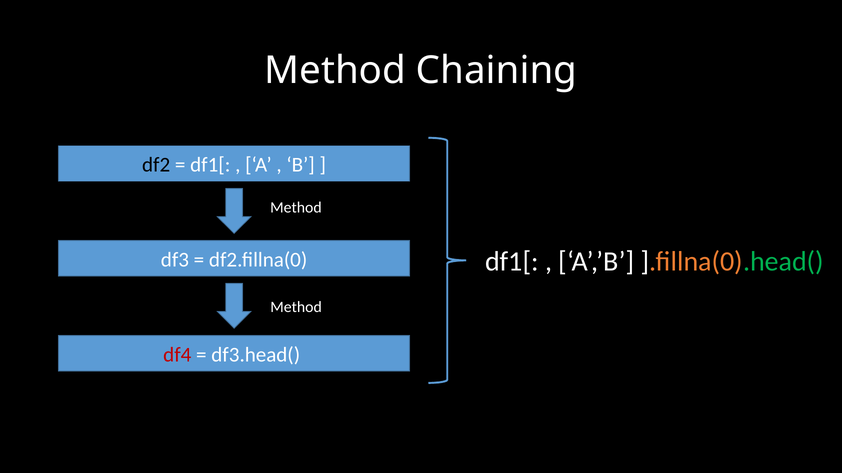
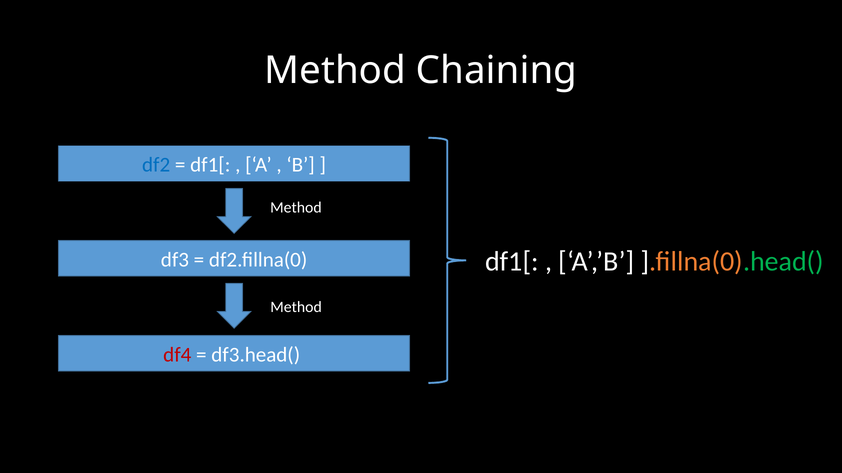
df2 colour: black -> blue
